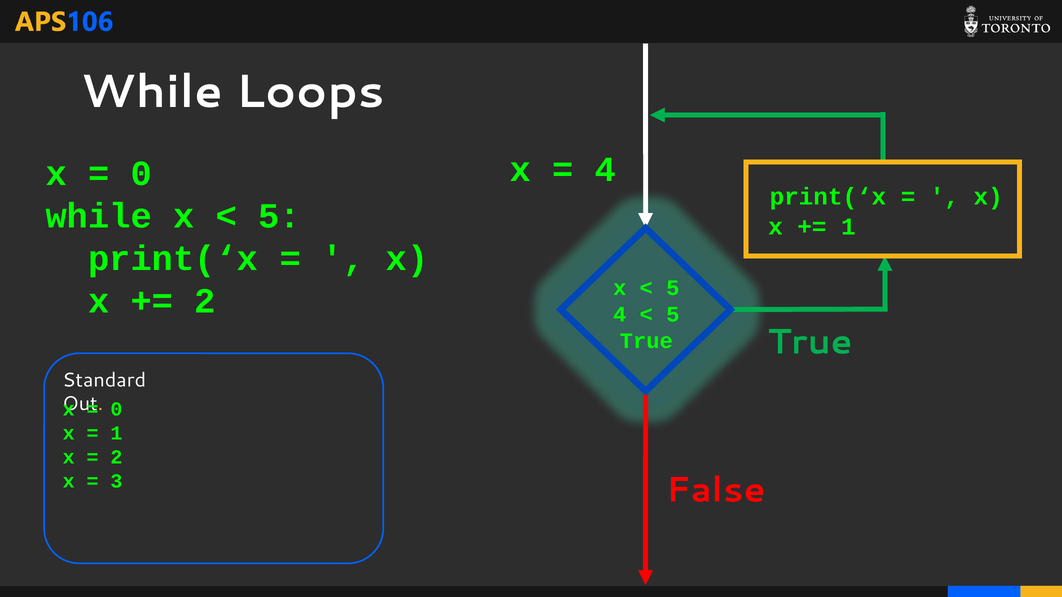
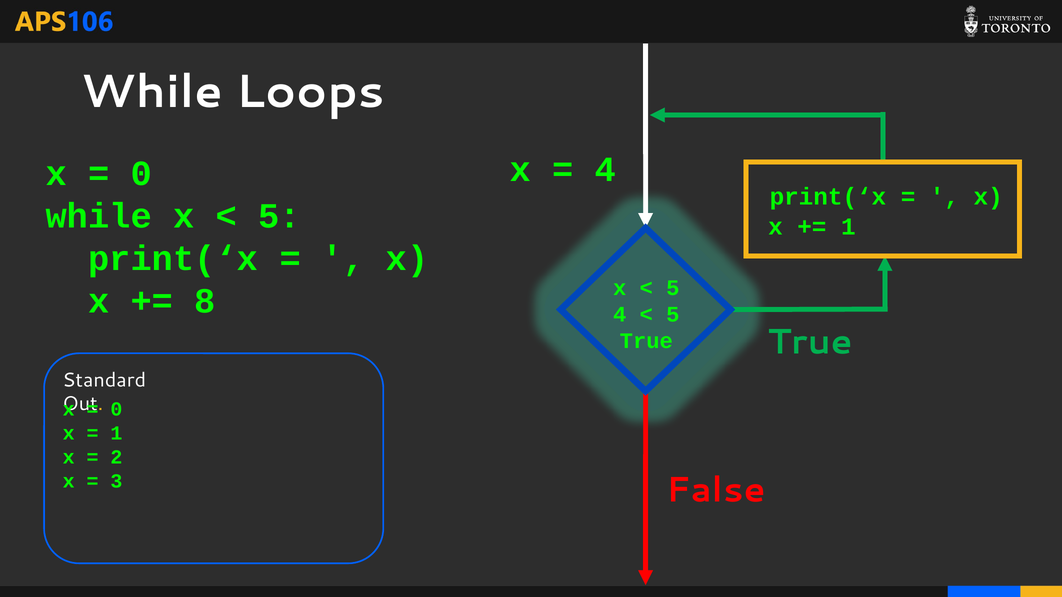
2 at (205, 301): 2 -> 8
